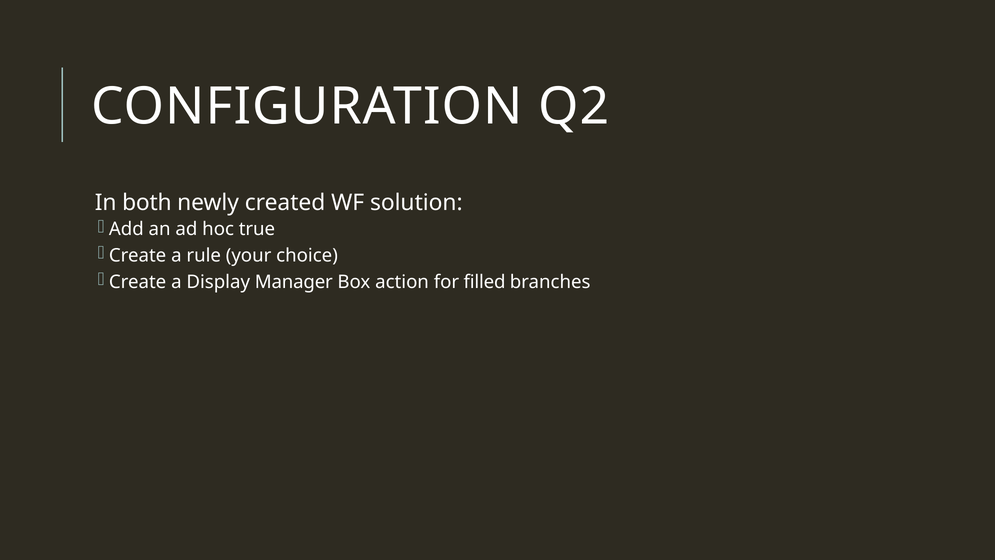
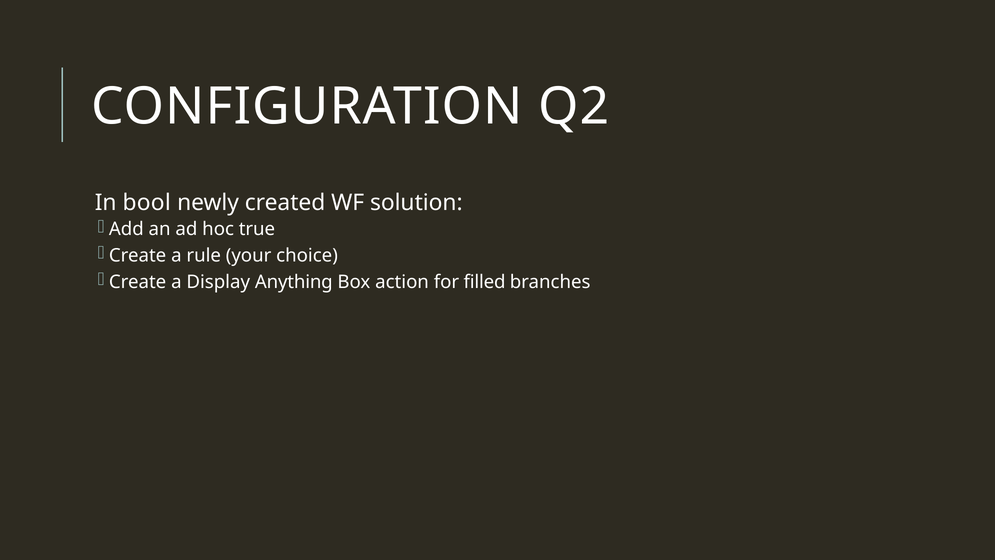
both: both -> bool
Manager: Manager -> Anything
